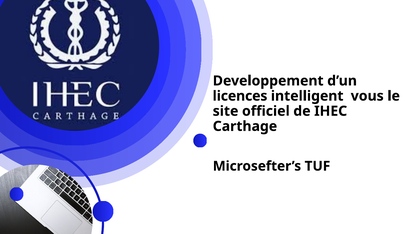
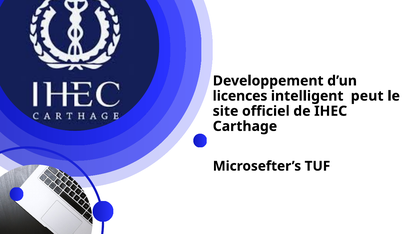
vous: vous -> peut
